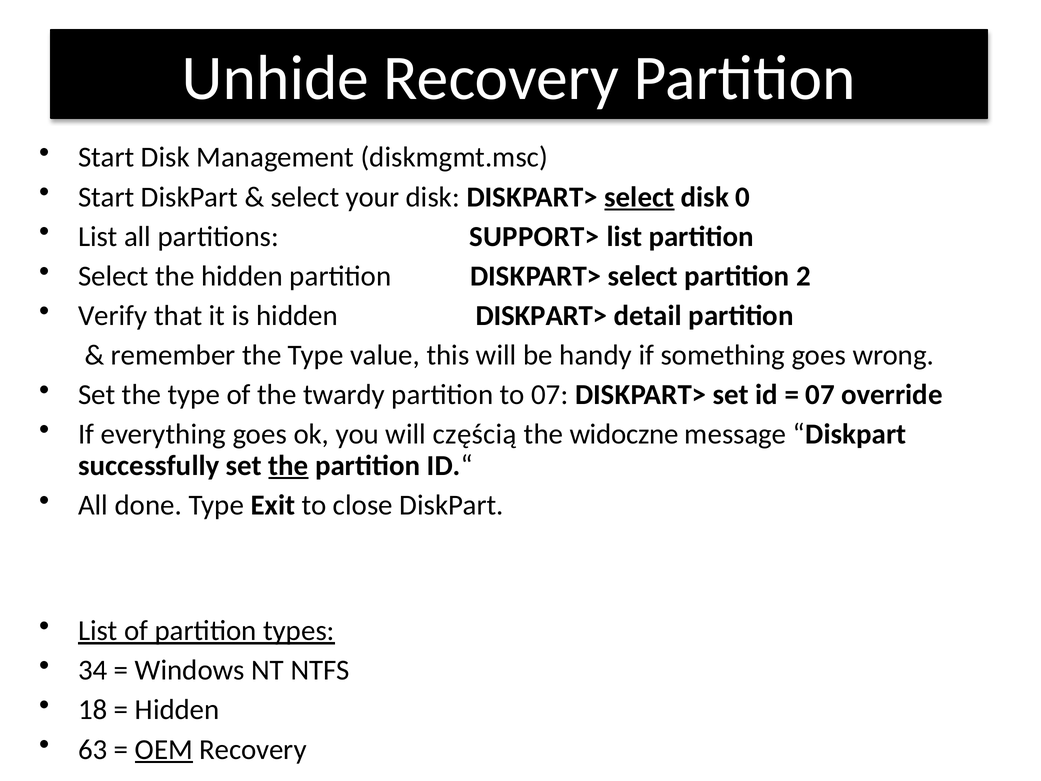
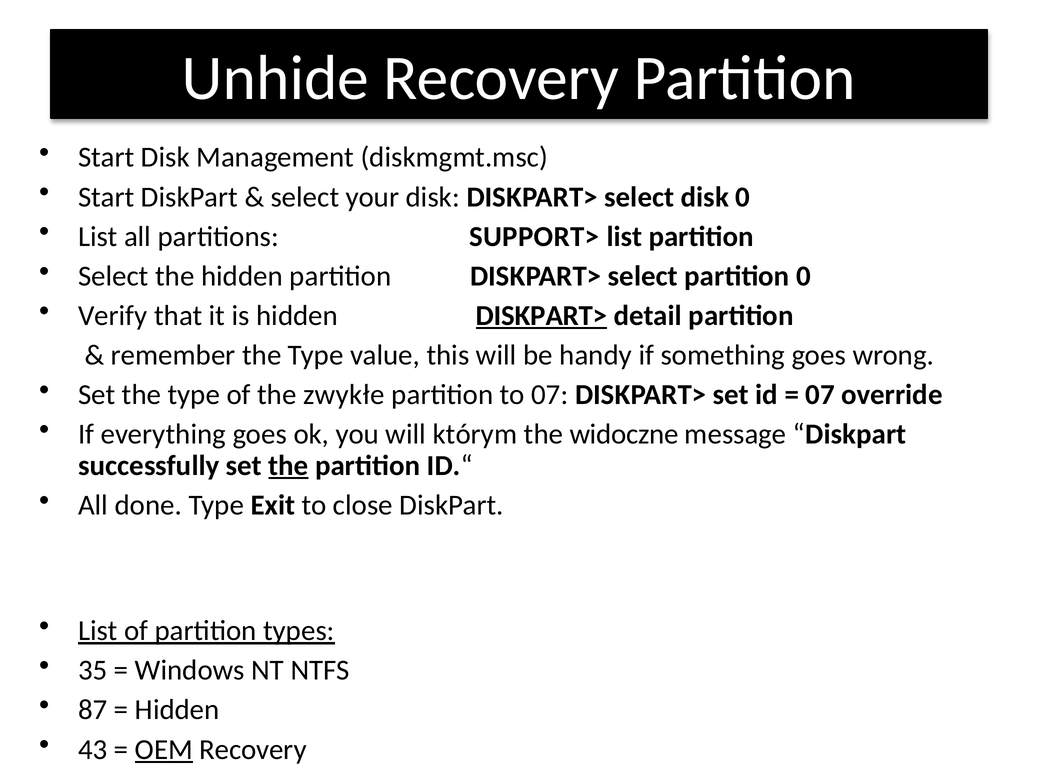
select at (639, 197) underline: present -> none
partition 2: 2 -> 0
DISKPART> at (542, 316) underline: none -> present
twardy: twardy -> zwykłe
częścią: częścią -> którym
34: 34 -> 35
18: 18 -> 87
63: 63 -> 43
